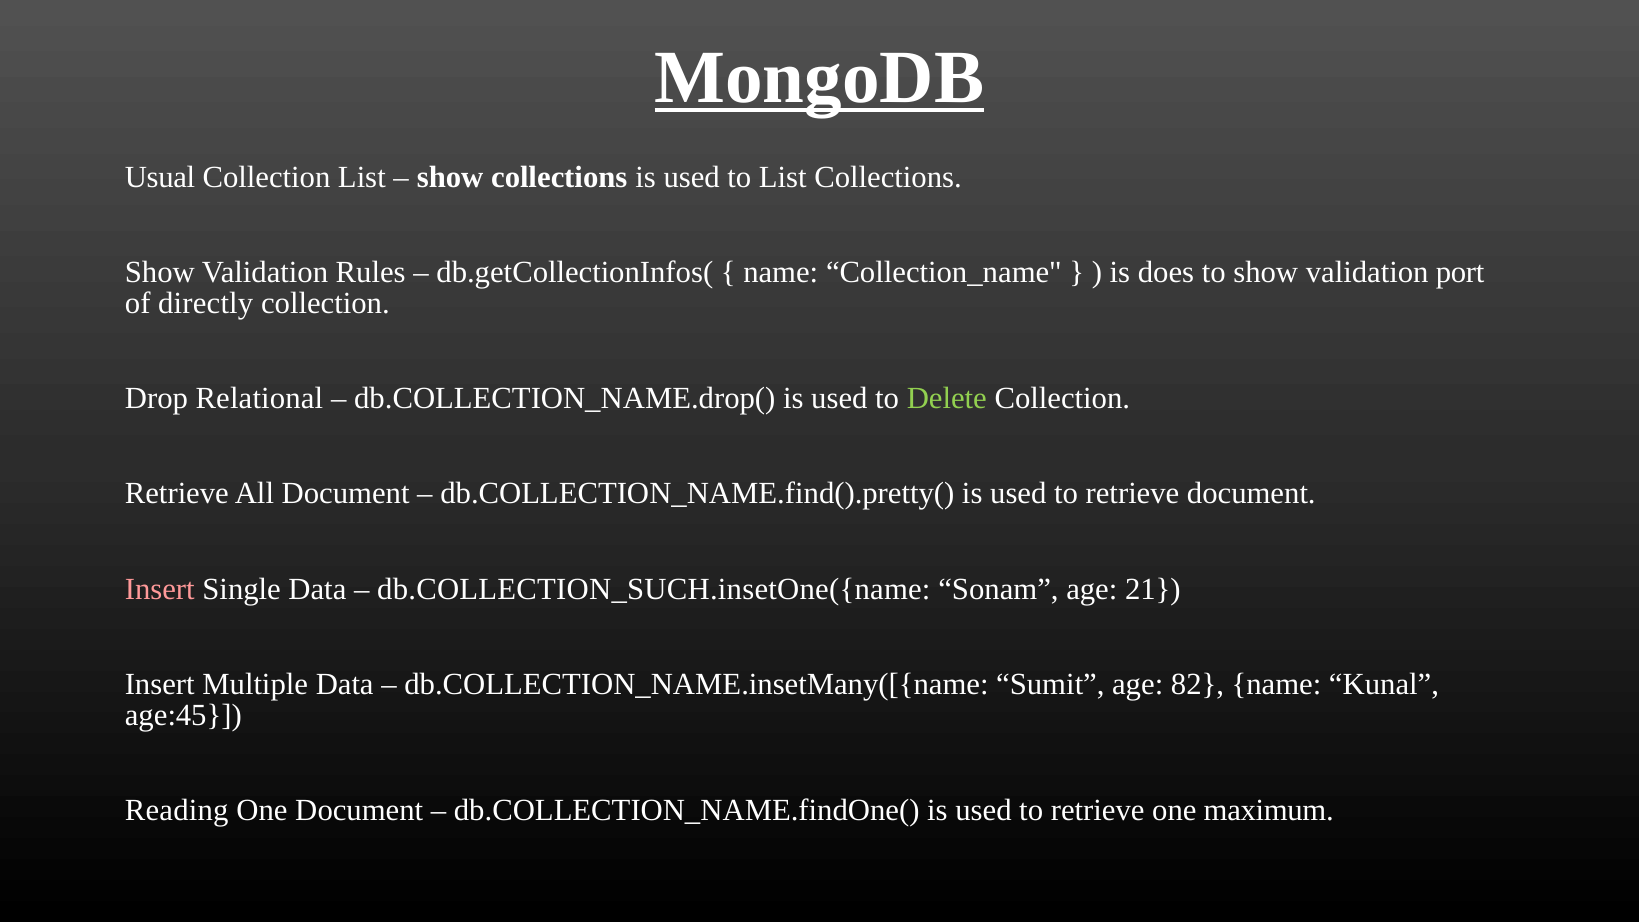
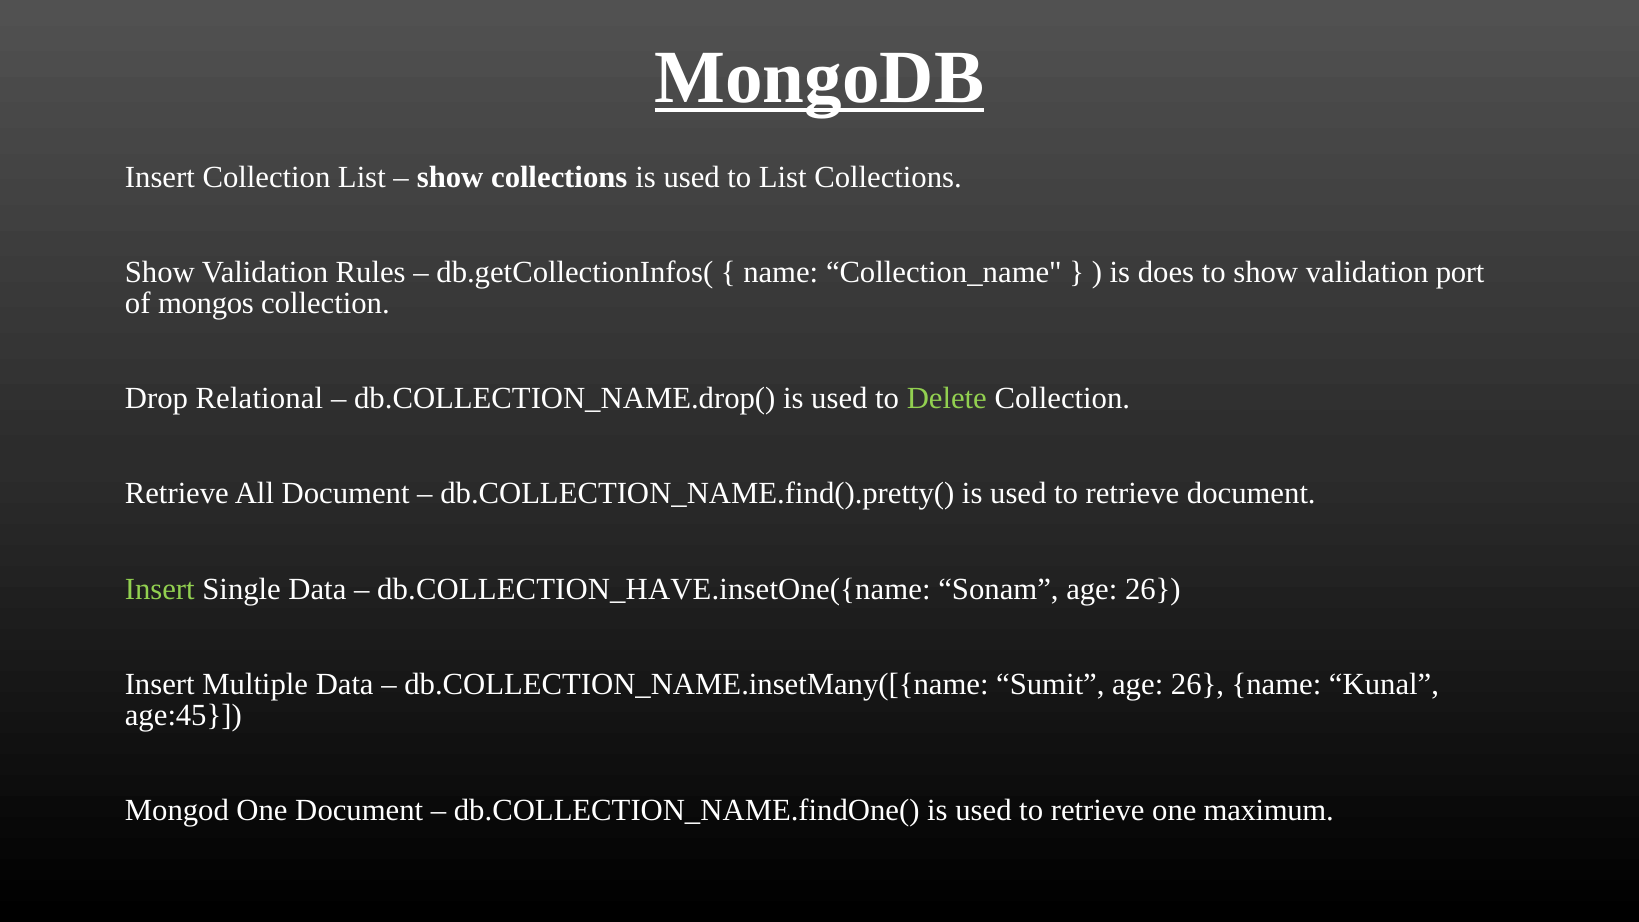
Usual at (160, 177): Usual -> Insert
directly: directly -> mongos
Insert at (160, 589) colour: pink -> light green
db.COLLECTION_SUCH.insetOne({name: db.COLLECTION_SUCH.insetOne({name -> db.COLLECTION_HAVE.insetOne({name
Sonam age 21: 21 -> 26
Sumit age 82: 82 -> 26
Reading: Reading -> Mongod
